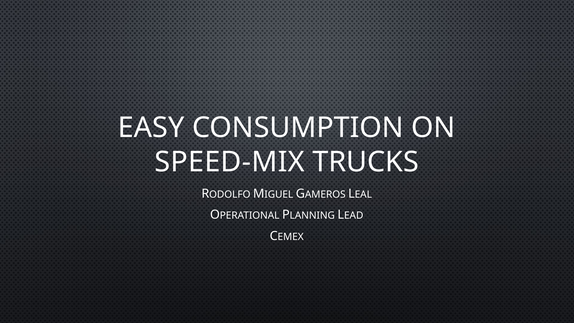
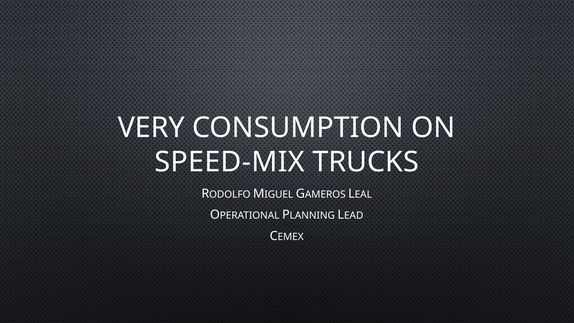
EASY: EASY -> VERY
